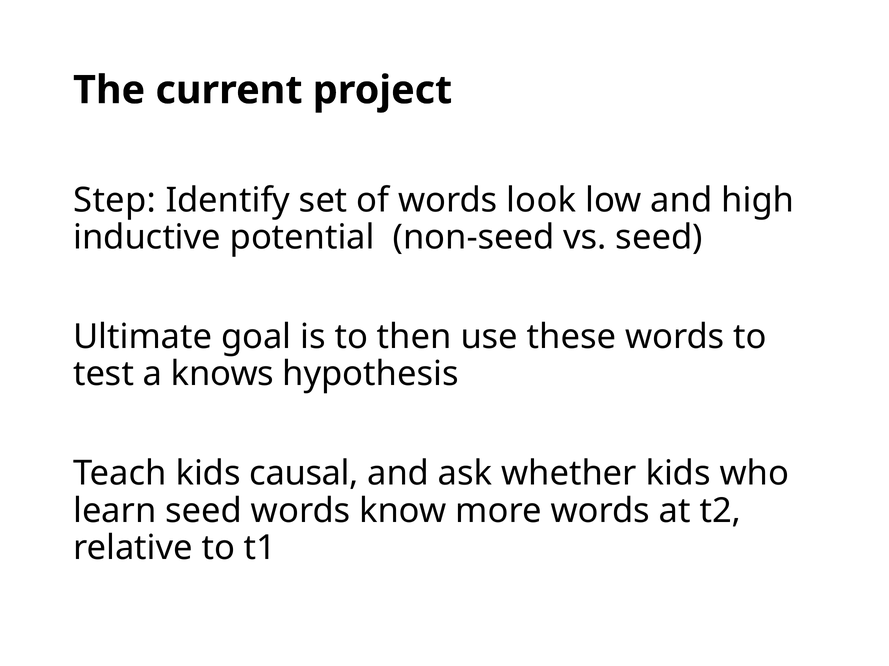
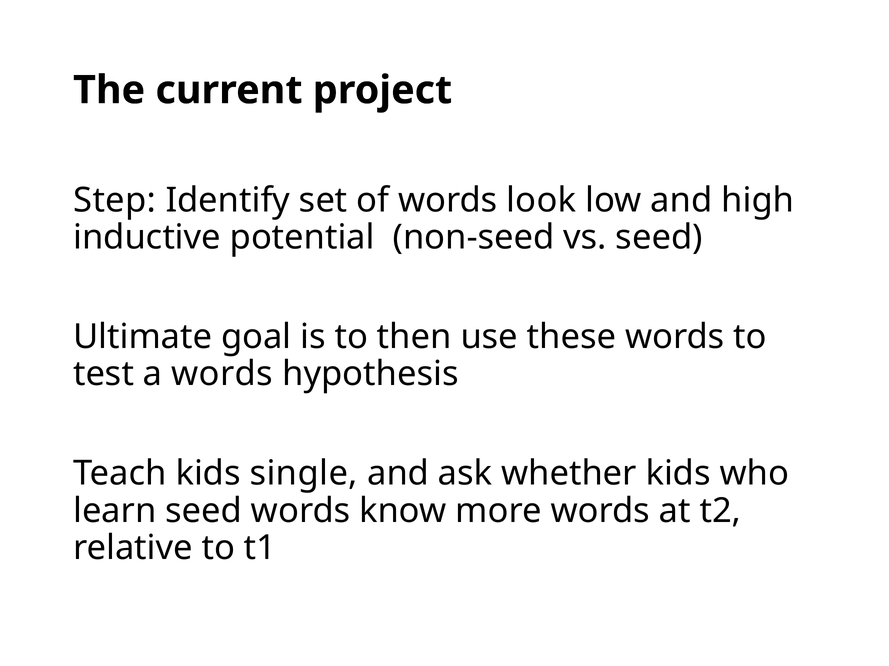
a knows: knows -> words
causal: causal -> single
